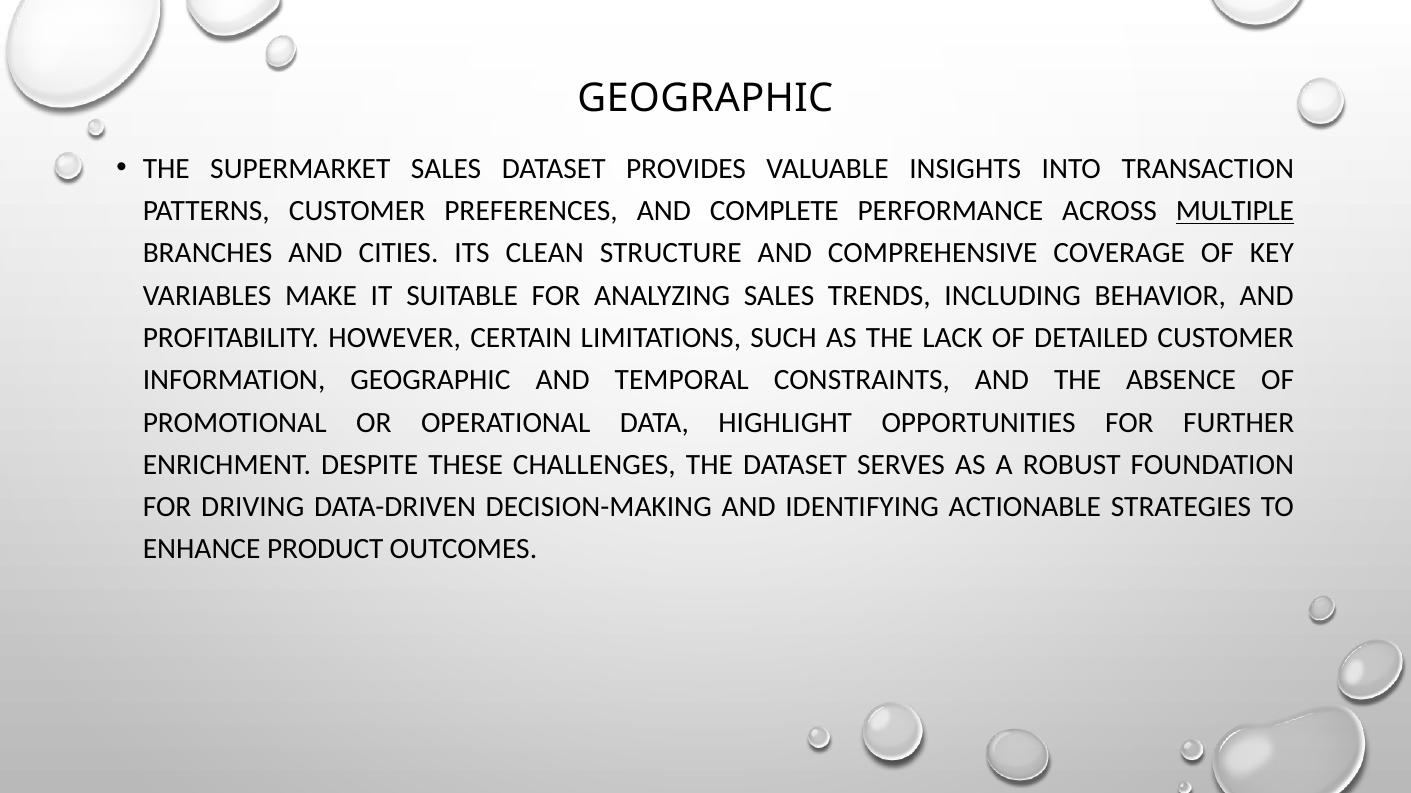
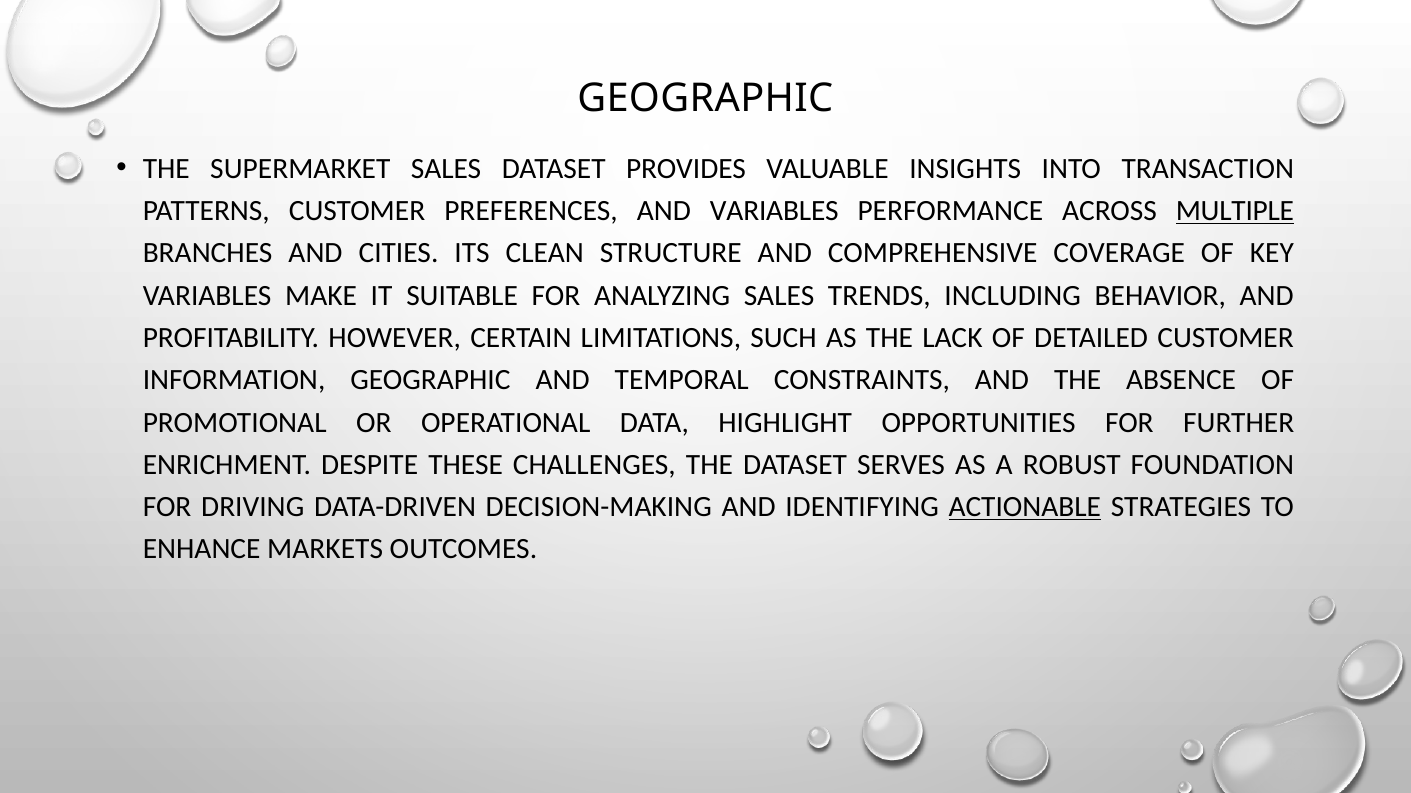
AND COMPLETE: COMPLETE -> VARIABLES
ACTIONABLE underline: none -> present
PRODUCT: PRODUCT -> MARKETS
